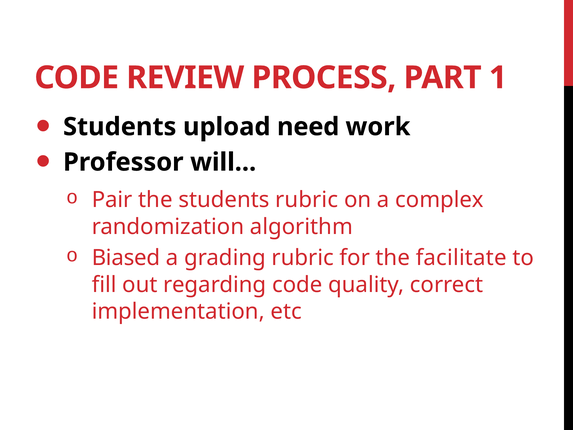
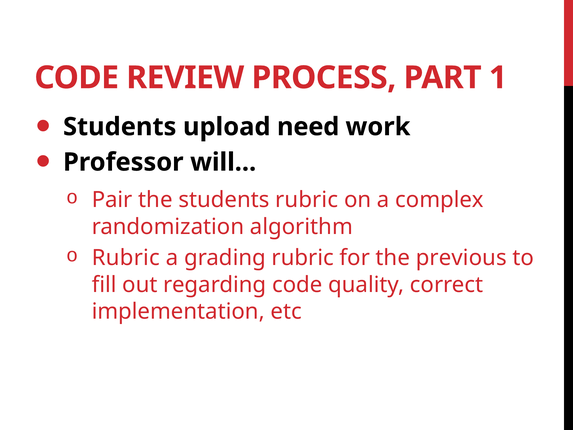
Biased at (126, 258): Biased -> Rubric
facilitate: facilitate -> previous
